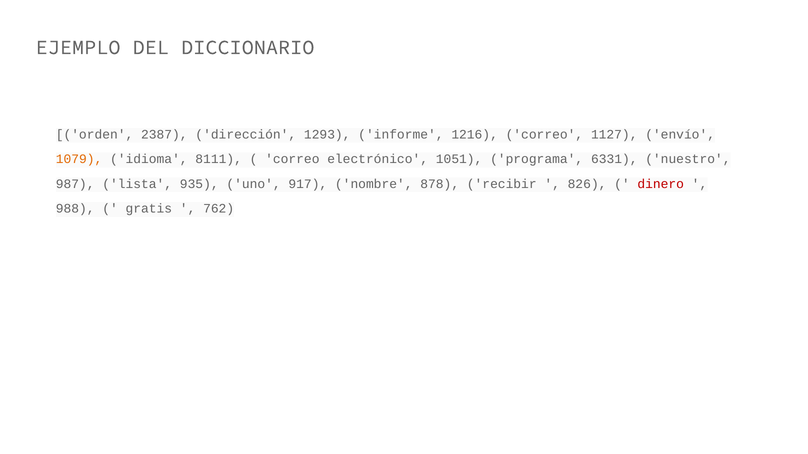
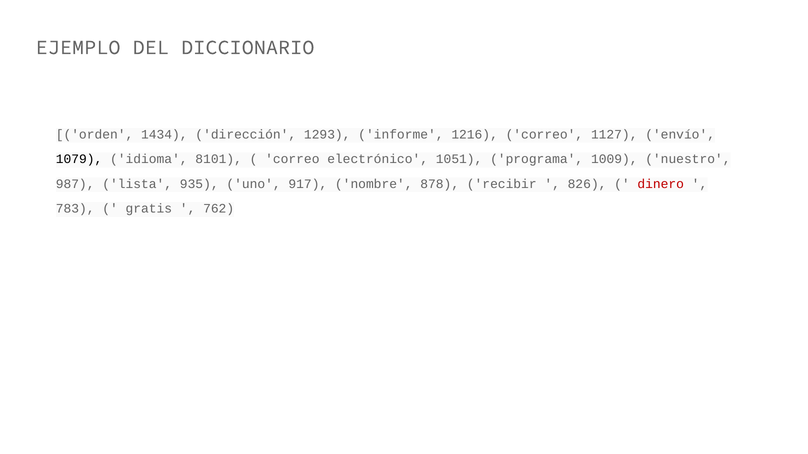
2387: 2387 -> 1434
1079 colour: orange -> black
8111: 8111 -> 8101
6331: 6331 -> 1009
988: 988 -> 783
